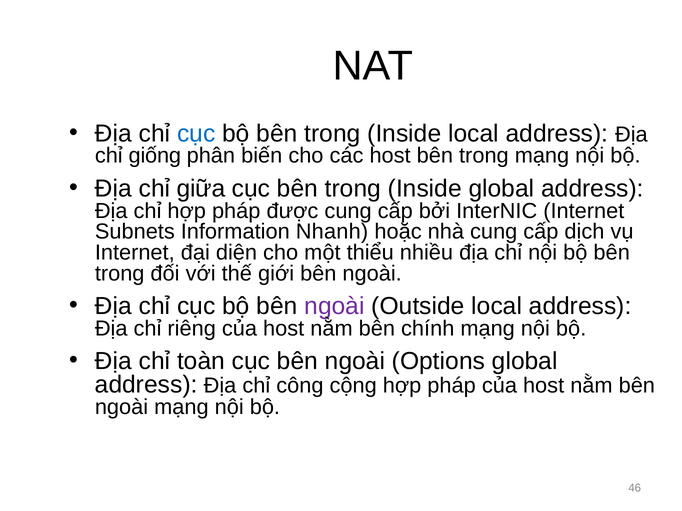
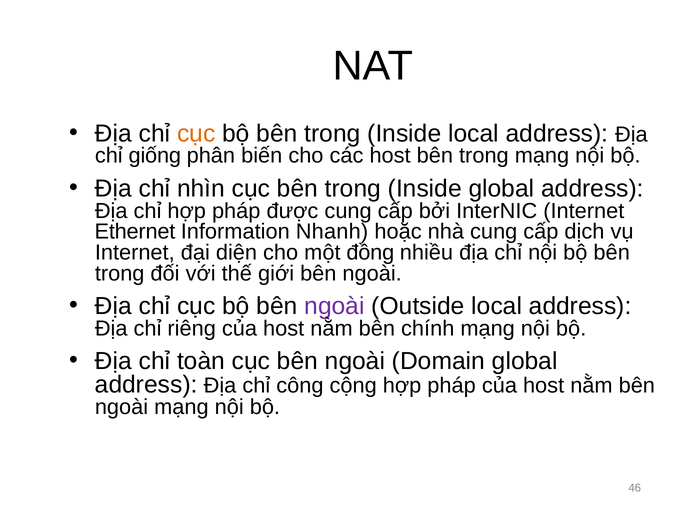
cục at (196, 134) colour: blue -> orange
giữa: giữa -> nhìn
Subnets: Subnets -> Ethernet
thiểu: thiểu -> đồng
Options: Options -> Domain
